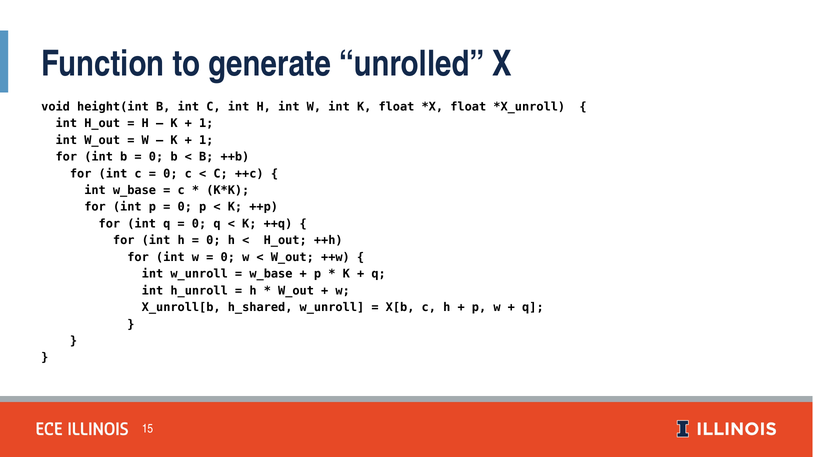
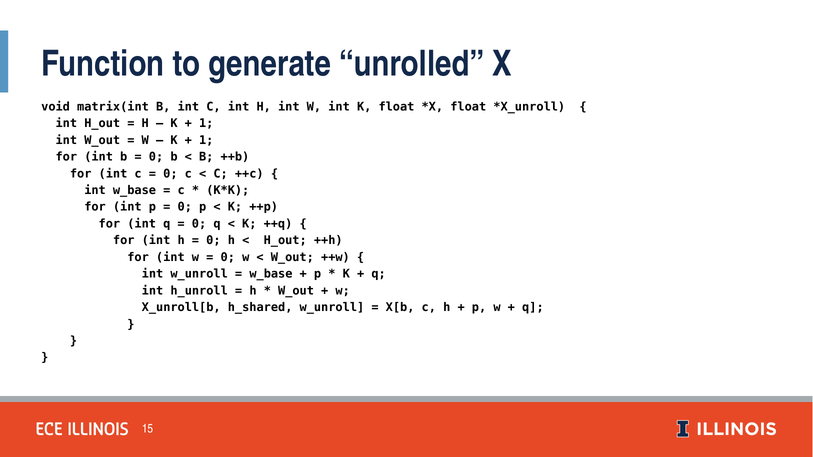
height(int: height(int -> matrix(int
